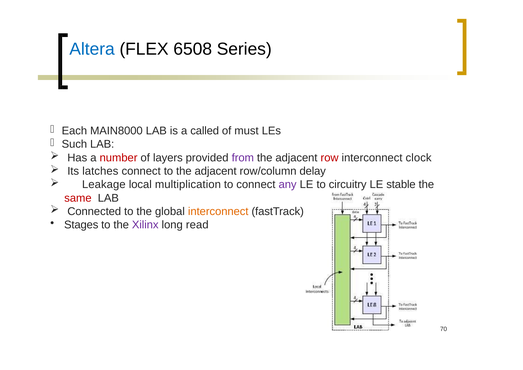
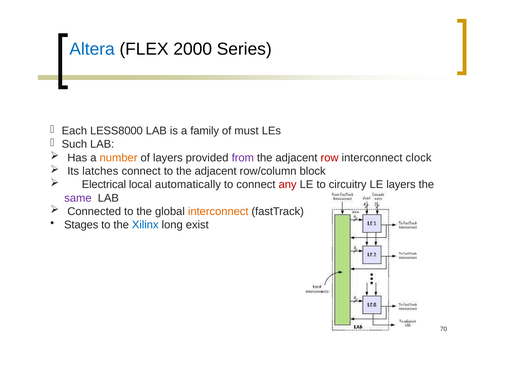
6508: 6508 -> 2000
MAIN8000: MAIN8000 -> LESS8000
called: called -> family
number colour: red -> orange
delay: delay -> block
Leakage: Leakage -> Electrical
multiplication: multiplication -> automatically
any colour: purple -> red
LE stable: stable -> layers
same colour: red -> purple
Xilinx colour: purple -> blue
read: read -> exist
